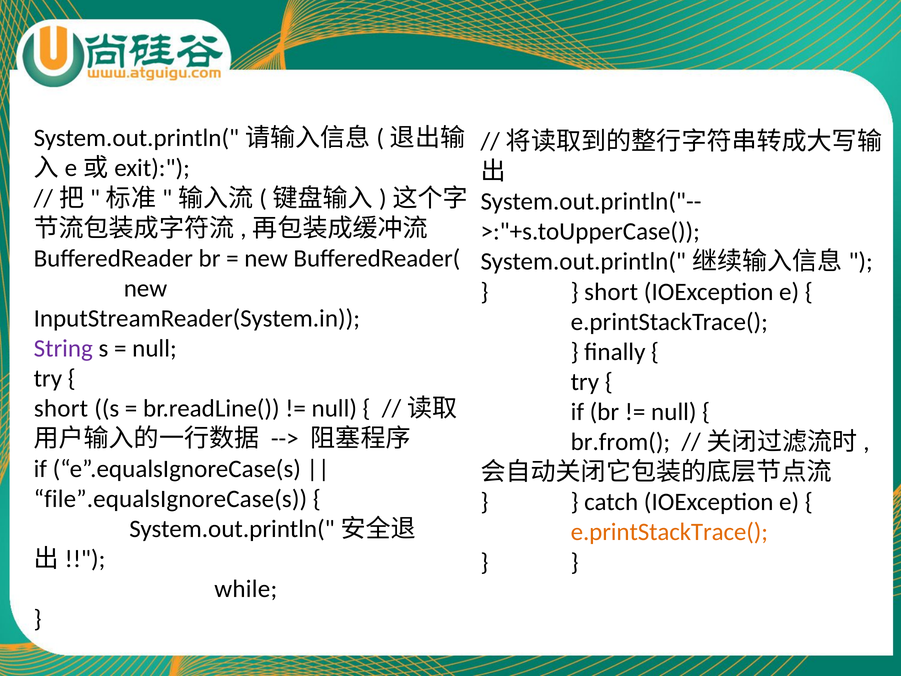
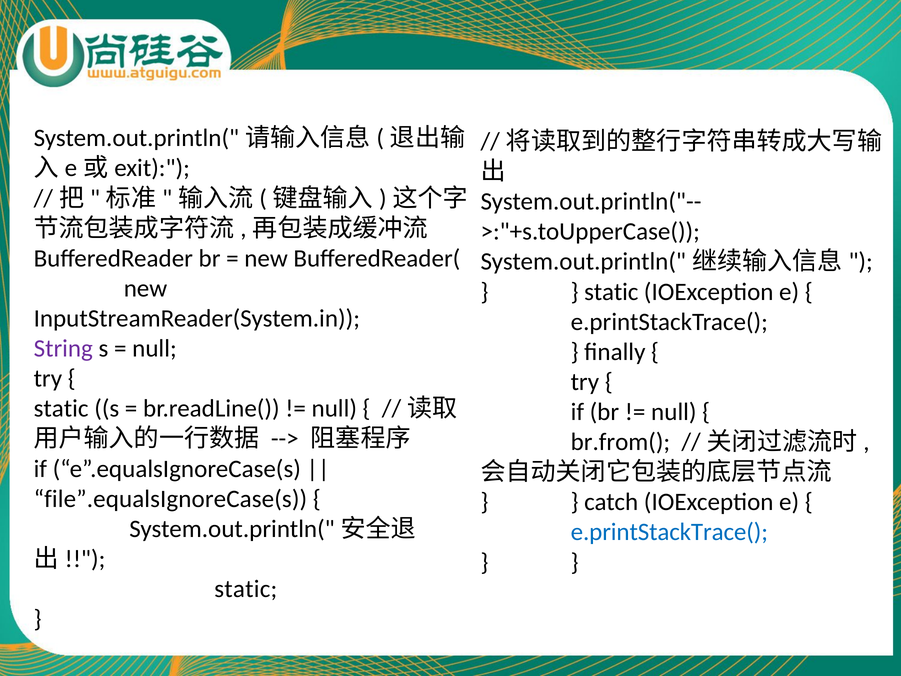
short at (611, 292): short -> static
short at (61, 409): short -> static
e.printStackTrace( at (669, 532) colour: orange -> blue
while at (246, 589): while -> static
